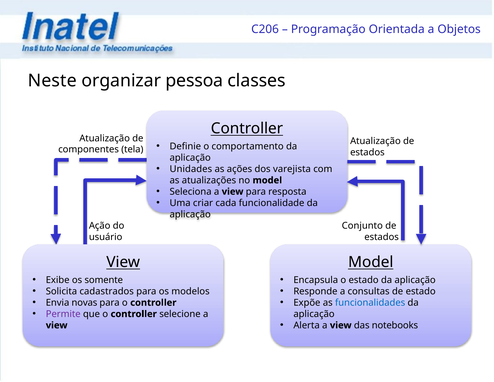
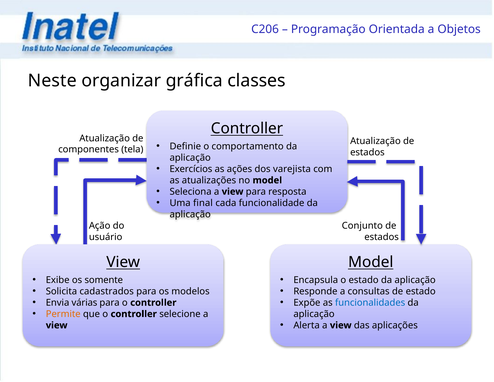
pessoa: pessoa -> gráfica
Unidades: Unidades -> Exercícios
criar: criar -> final
novas: novas -> várias
Permite colour: purple -> orange
notebooks: notebooks -> aplicações
